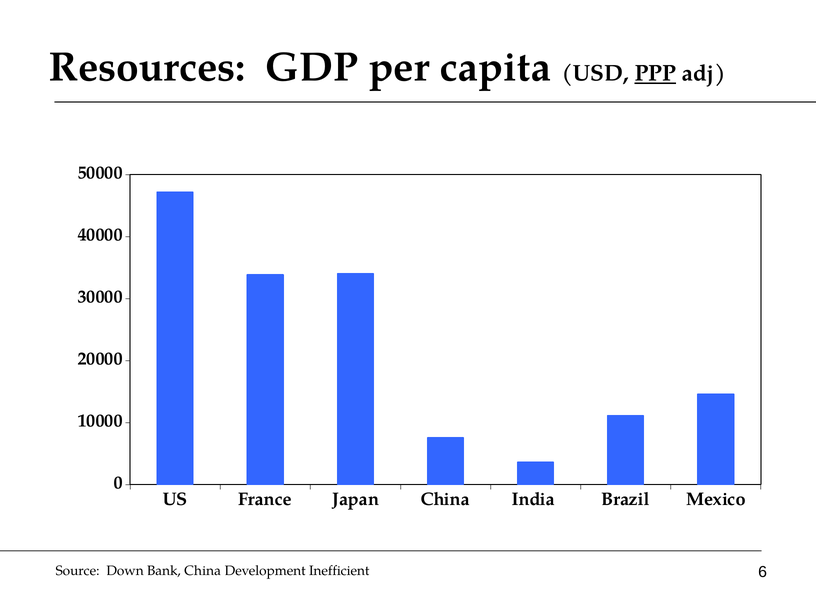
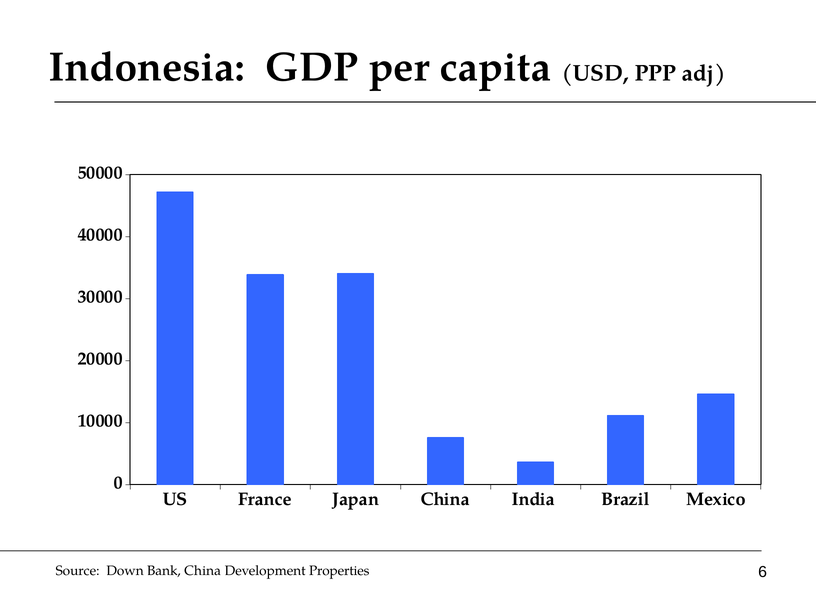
Resources: Resources -> Indonesia
PPP underline: present -> none
Inefficient: Inefficient -> Properties
